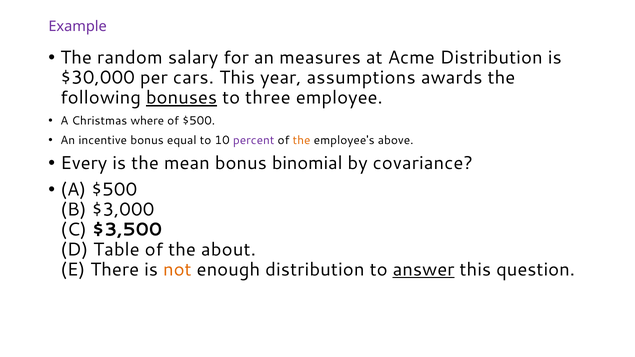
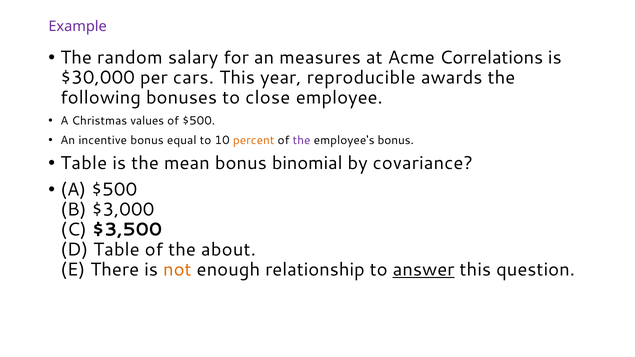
Acme Distribution: Distribution -> Correlations
assumptions: assumptions -> reproducible
bonuses underline: present -> none
three: three -> close
where: where -> values
percent colour: purple -> orange
the at (302, 140) colour: orange -> purple
employee's above: above -> bonus
Every at (84, 163): Every -> Table
enough distribution: distribution -> relationship
